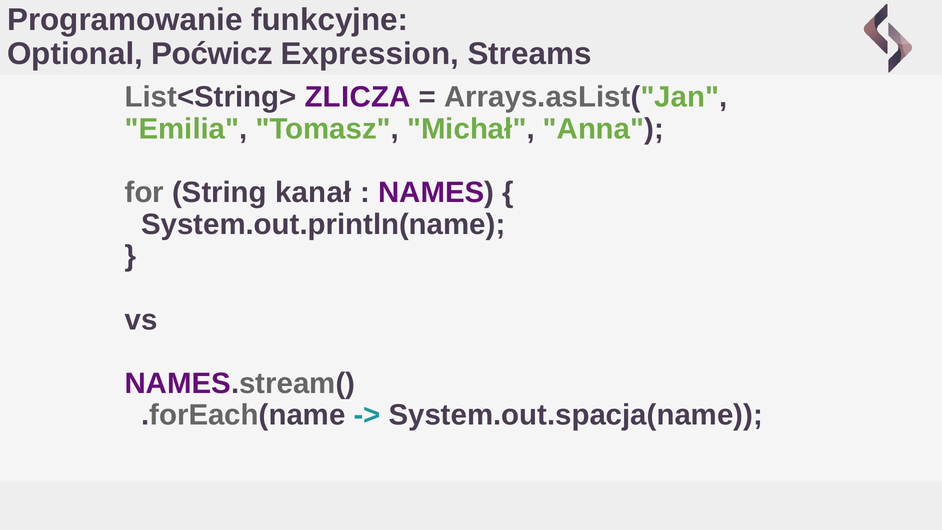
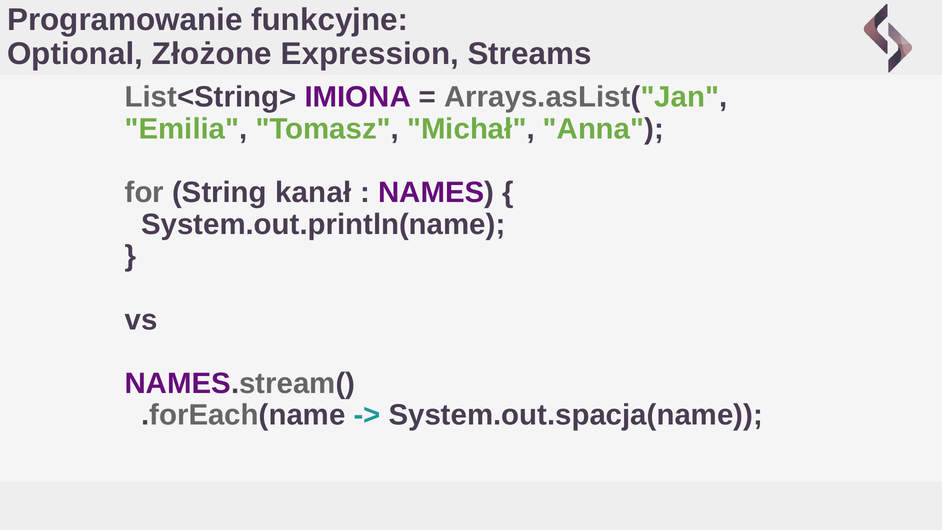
Poćwicz: Poćwicz -> Złożone
ZLICZA: ZLICZA -> IMIONA
